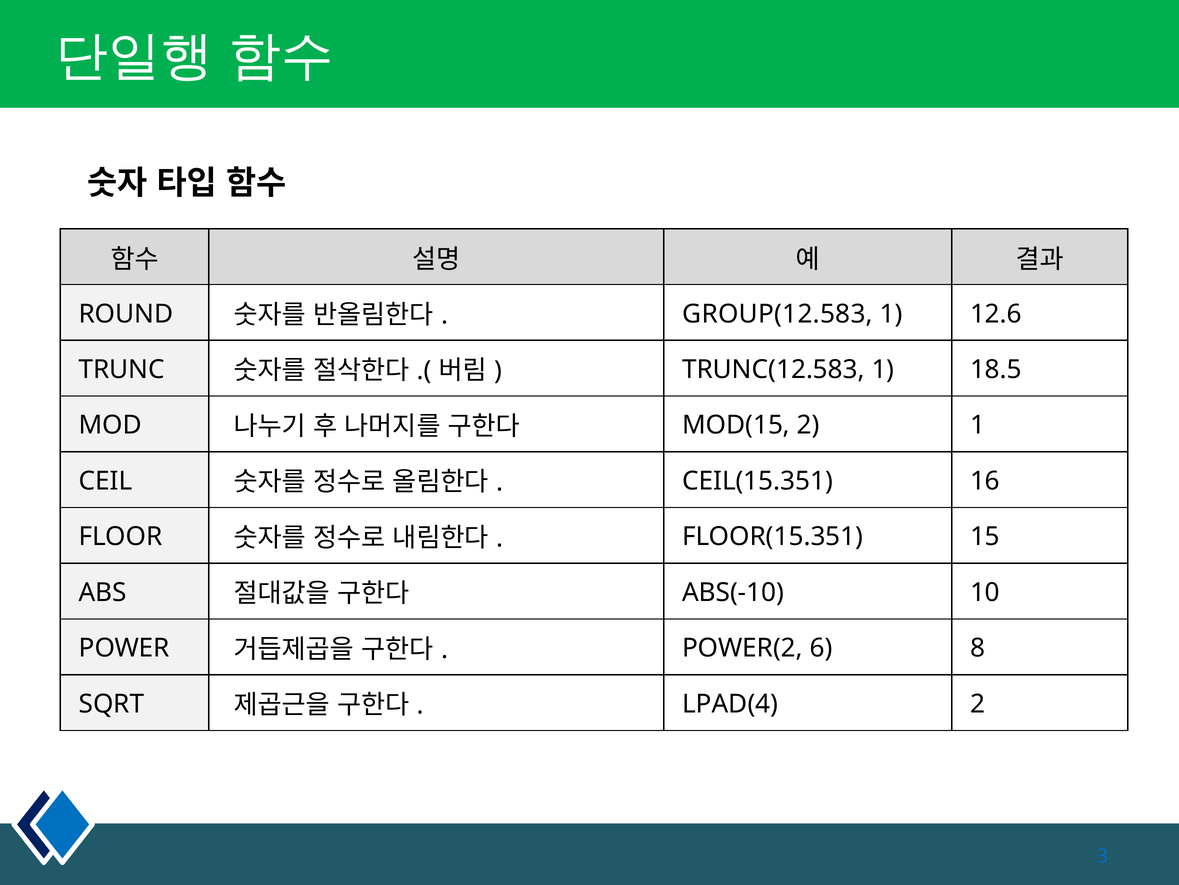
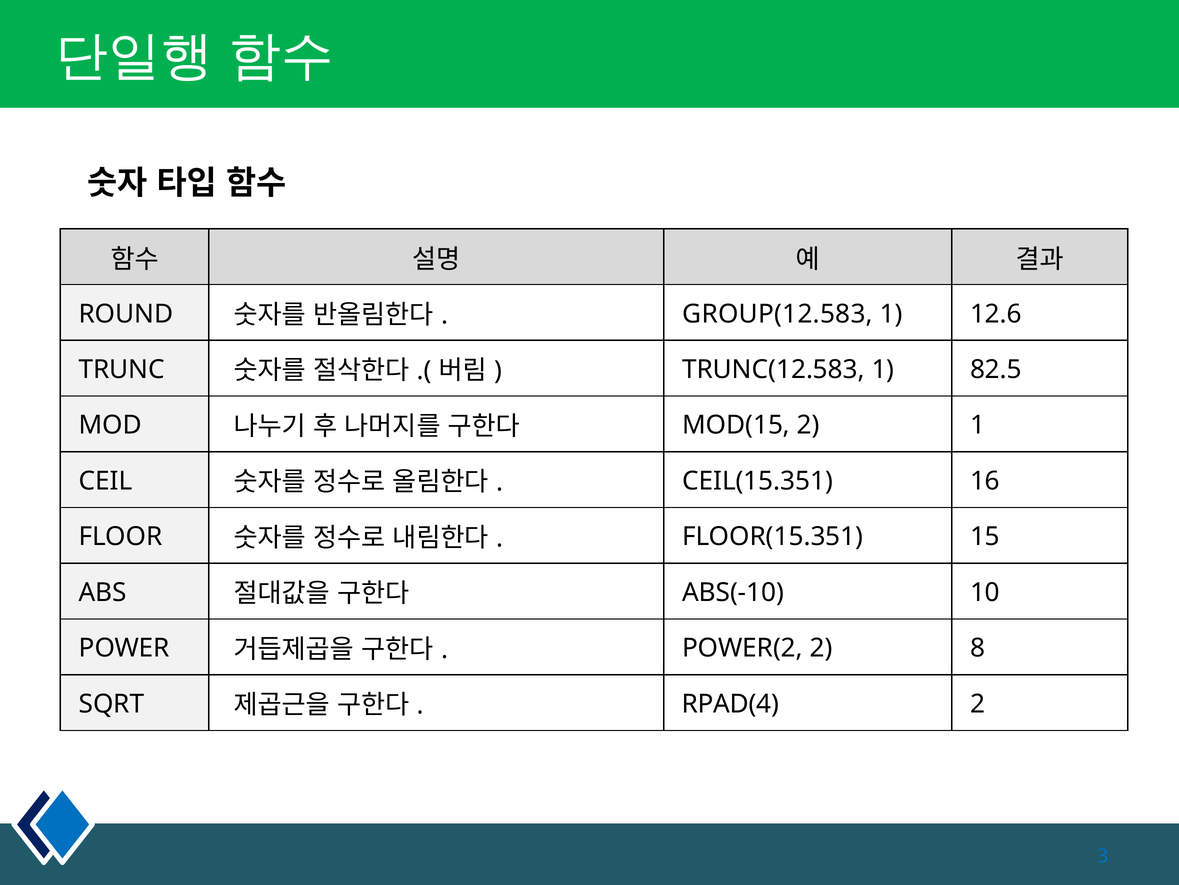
18.5: 18.5 -> 82.5
POWER(2 6: 6 -> 2
LPAD(4: LPAD(4 -> RPAD(4
